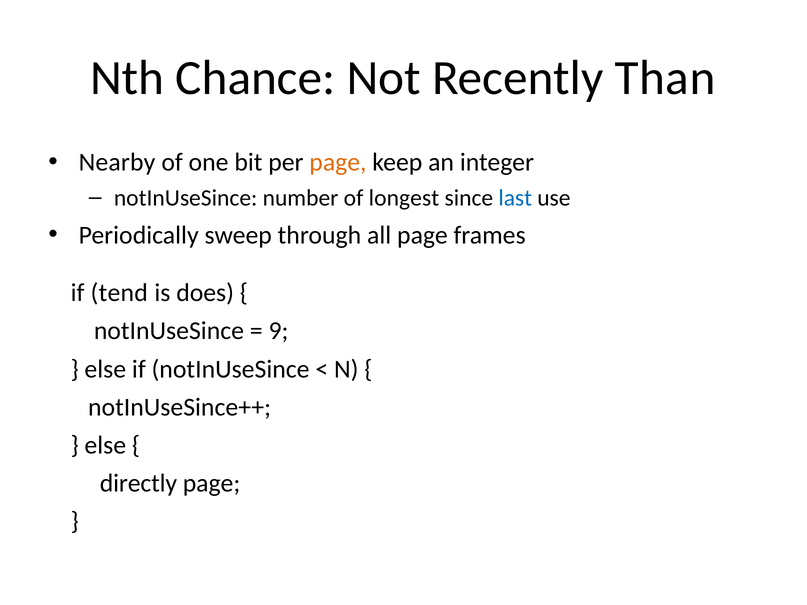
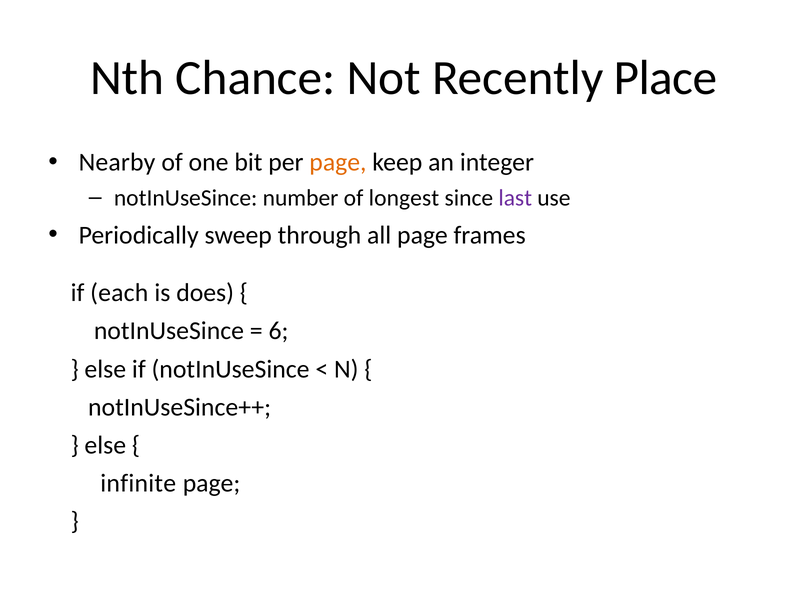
Than: Than -> Place
last colour: blue -> purple
tend: tend -> each
9: 9 -> 6
directly: directly -> infinite
